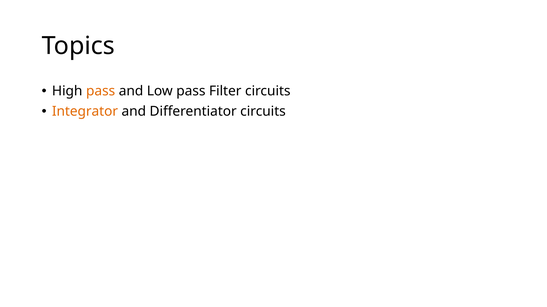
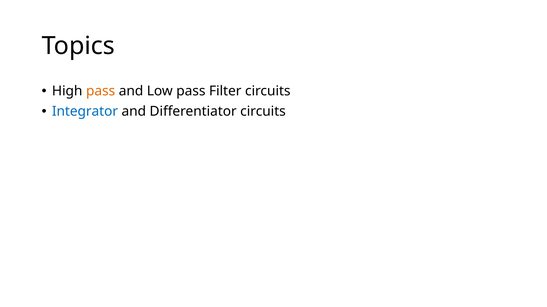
Integrator colour: orange -> blue
